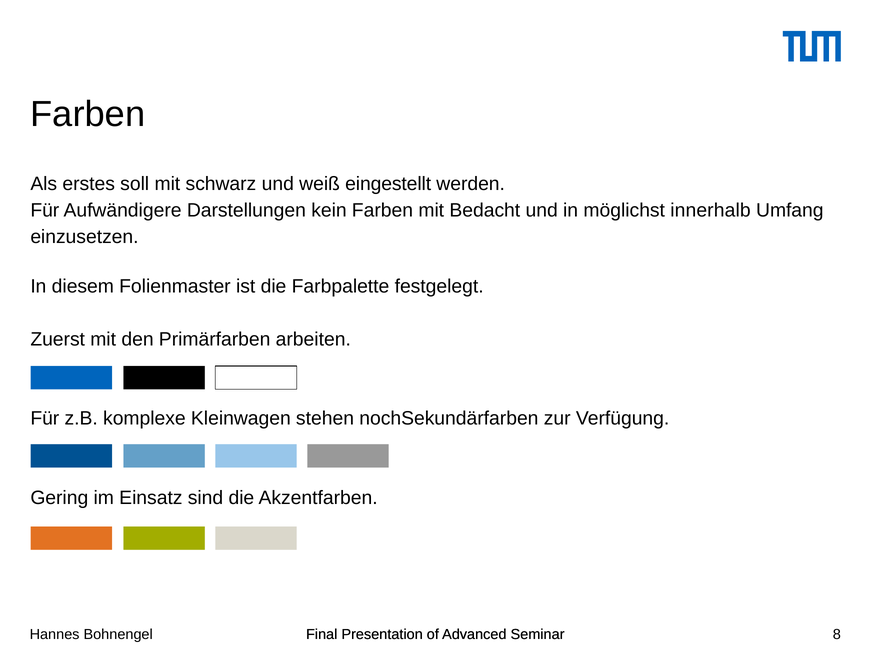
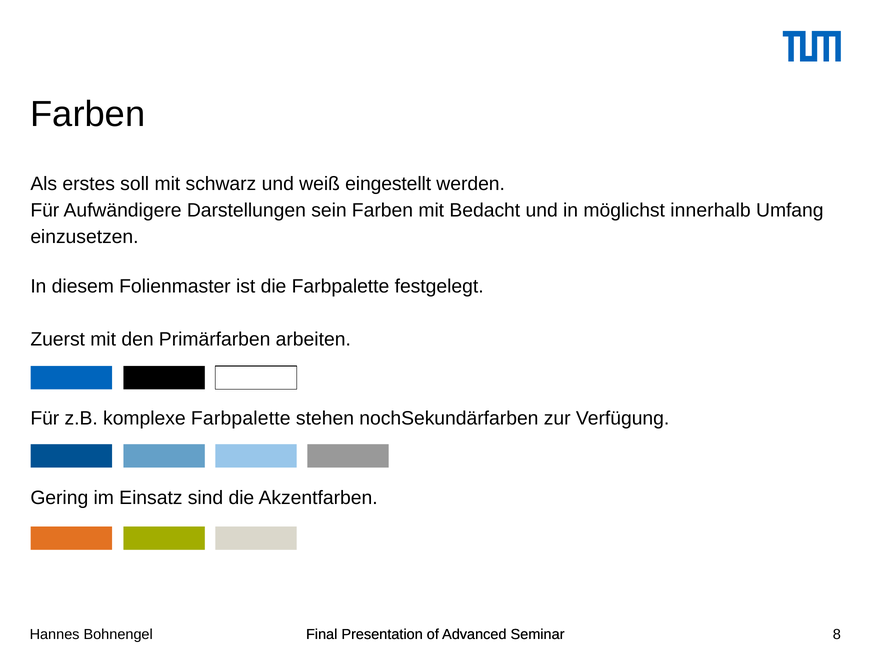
kein: kein -> sein
komplexe Kleinwagen: Kleinwagen -> Farbpalette
